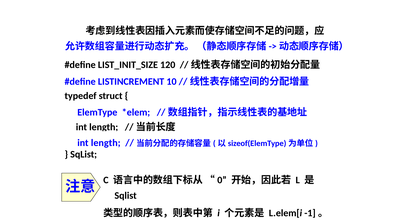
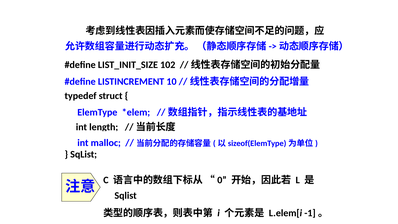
120: 120 -> 102
length at (106, 143): length -> malloc
